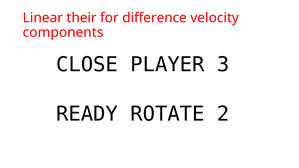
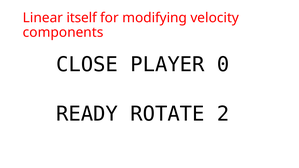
their: their -> itself
difference: difference -> modifying
3: 3 -> 0
